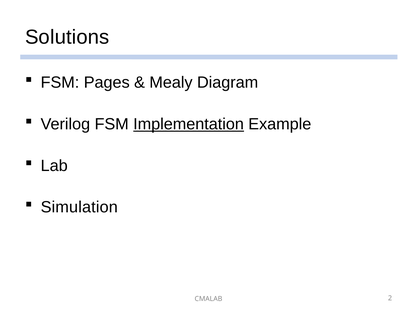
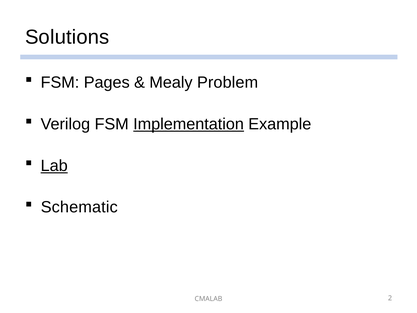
Diagram: Diagram -> Problem
Lab underline: none -> present
Simulation: Simulation -> Schematic
